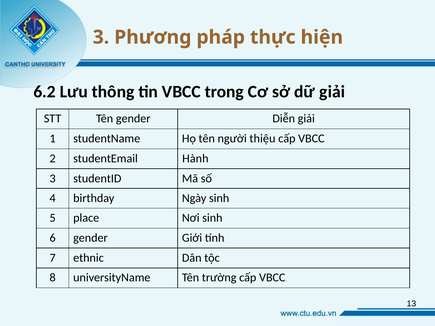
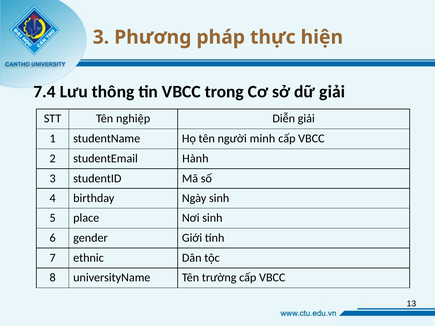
6.2: 6.2 -> 7.4
Tên gender: gender -> nghiệp
thiệu: thiệu -> minh
